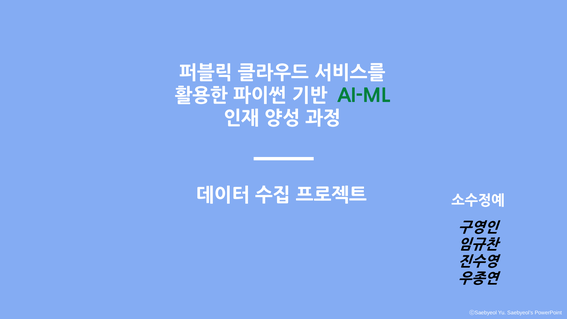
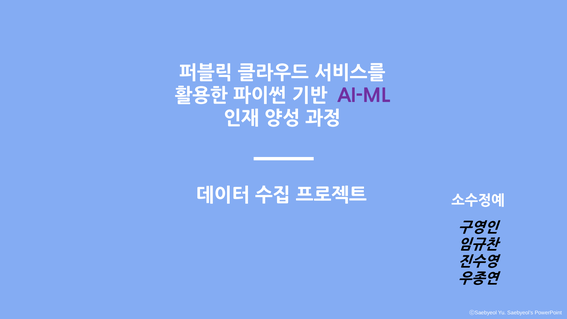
AI-ML colour: green -> purple
